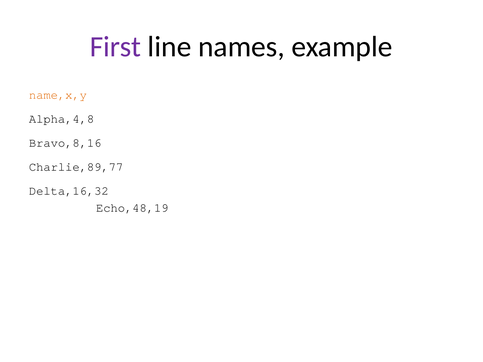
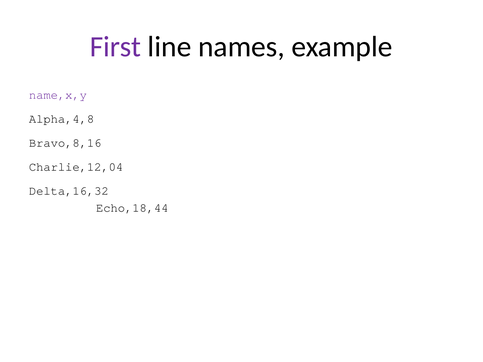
name,x,y colour: orange -> purple
Charlie,89,77: Charlie,89,77 -> Charlie,12,04
Echo,48,19: Echo,48,19 -> Echo,18,44
